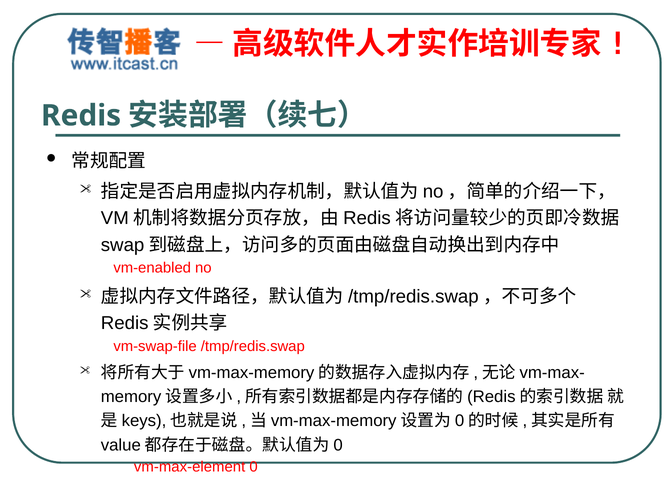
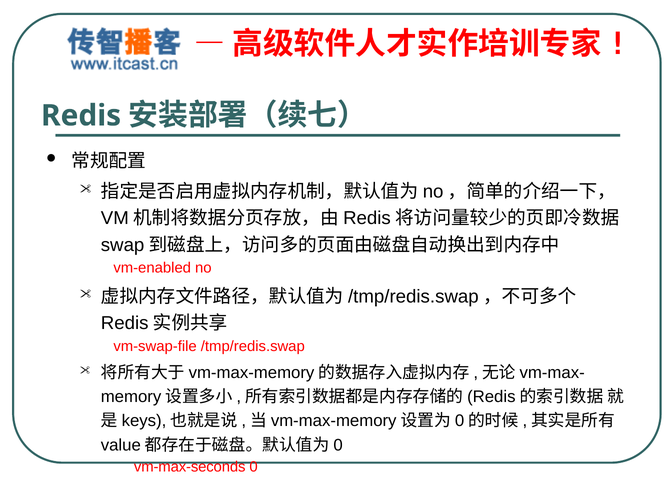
vm-max-element: vm-max-element -> vm-max-seconds
